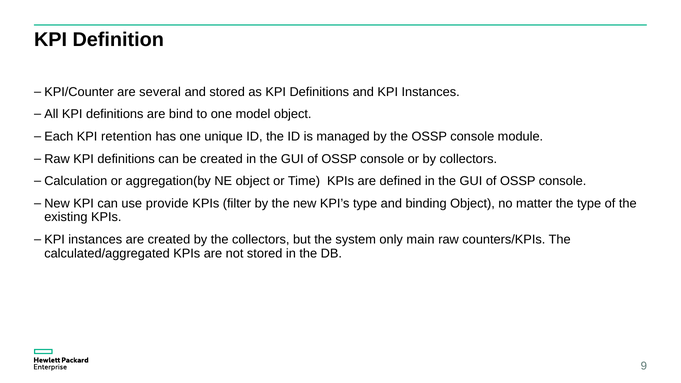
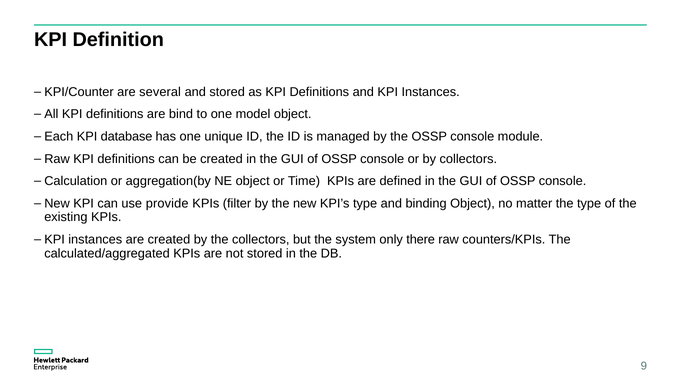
retention: retention -> database
main: main -> there
